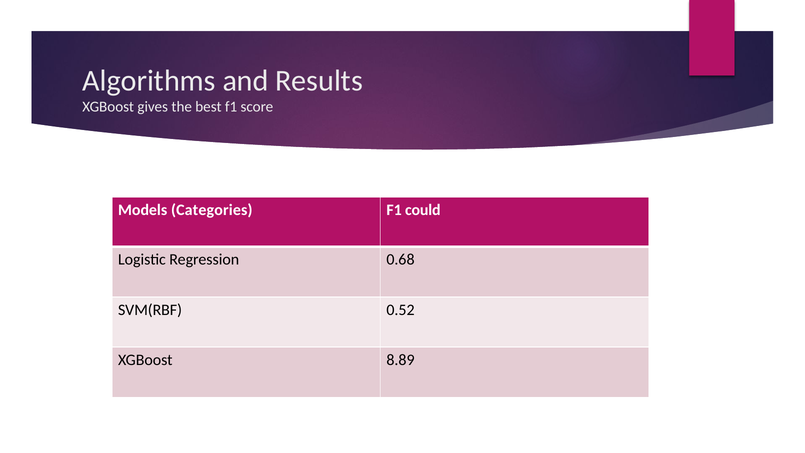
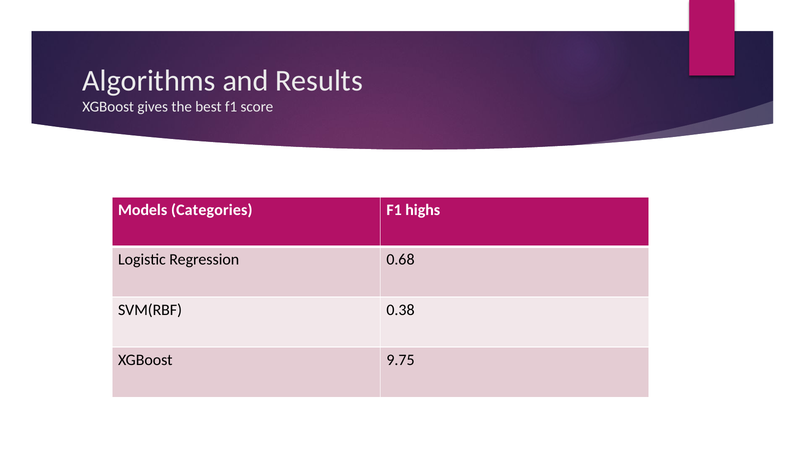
could: could -> highs
0.52: 0.52 -> 0.38
8.89: 8.89 -> 9.75
